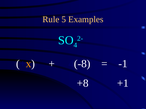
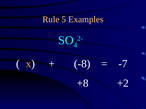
-1: -1 -> -7
+1: +1 -> +2
